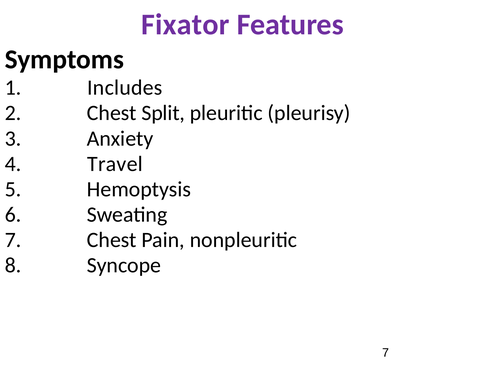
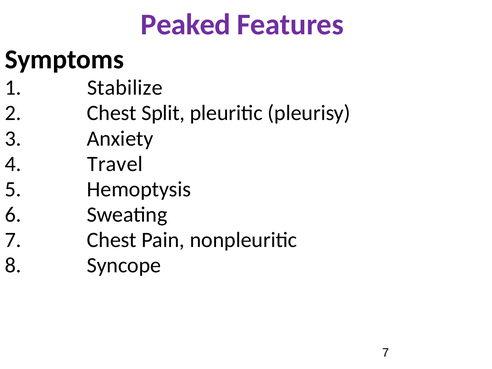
Fixator: Fixator -> Peaked
Includes: Includes -> Stabilize
